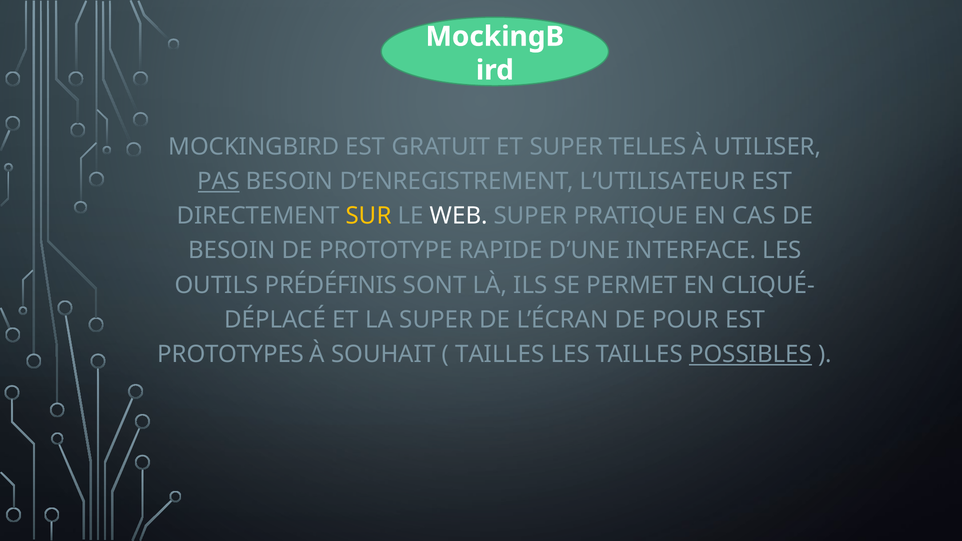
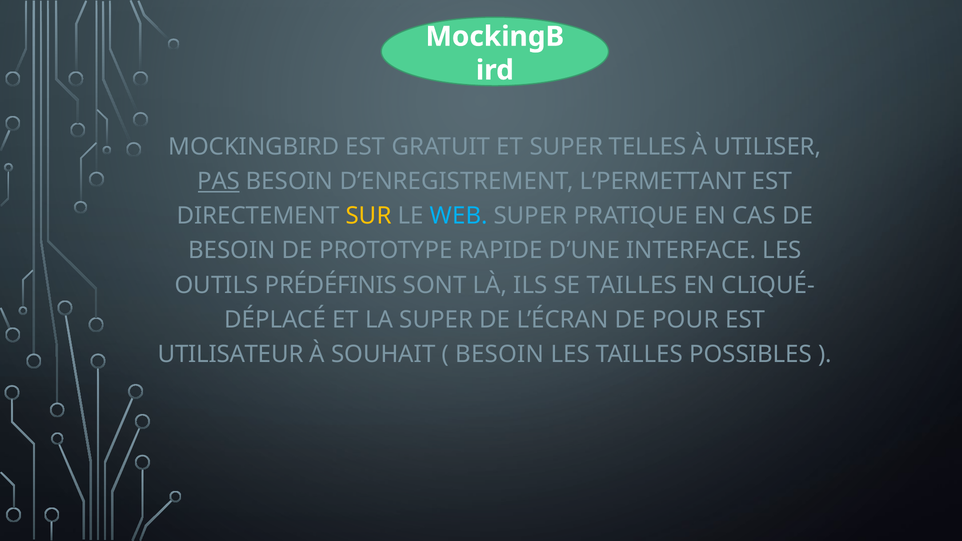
L’UTILISATEUR: L’UTILISATEUR -> L’PERMETTANT
WEB colour: white -> light blue
SE PERMET: PERMET -> TAILLES
PROTOTYPES: PROTOTYPES -> UTILISATEUR
TAILLES at (500, 354): TAILLES -> BESOIN
POSSIBLES underline: present -> none
